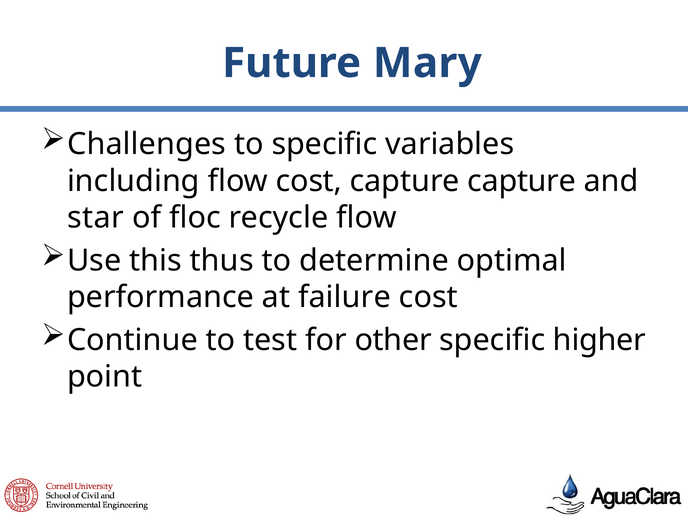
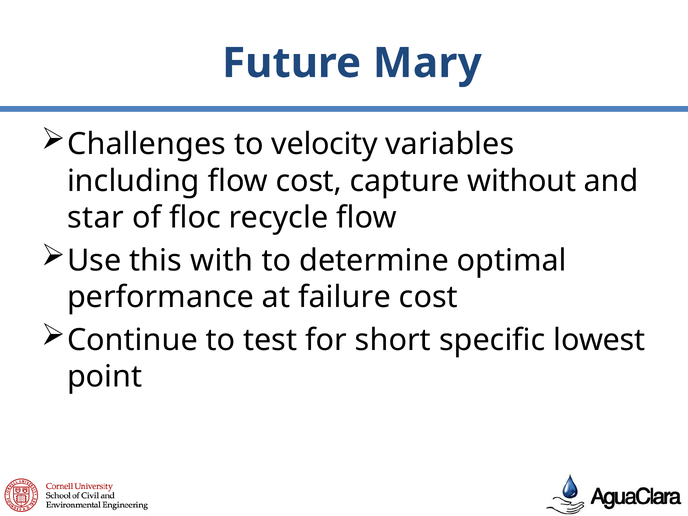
to specific: specific -> velocity
capture capture: capture -> without
thus: thus -> with
other: other -> short
higher: higher -> lowest
